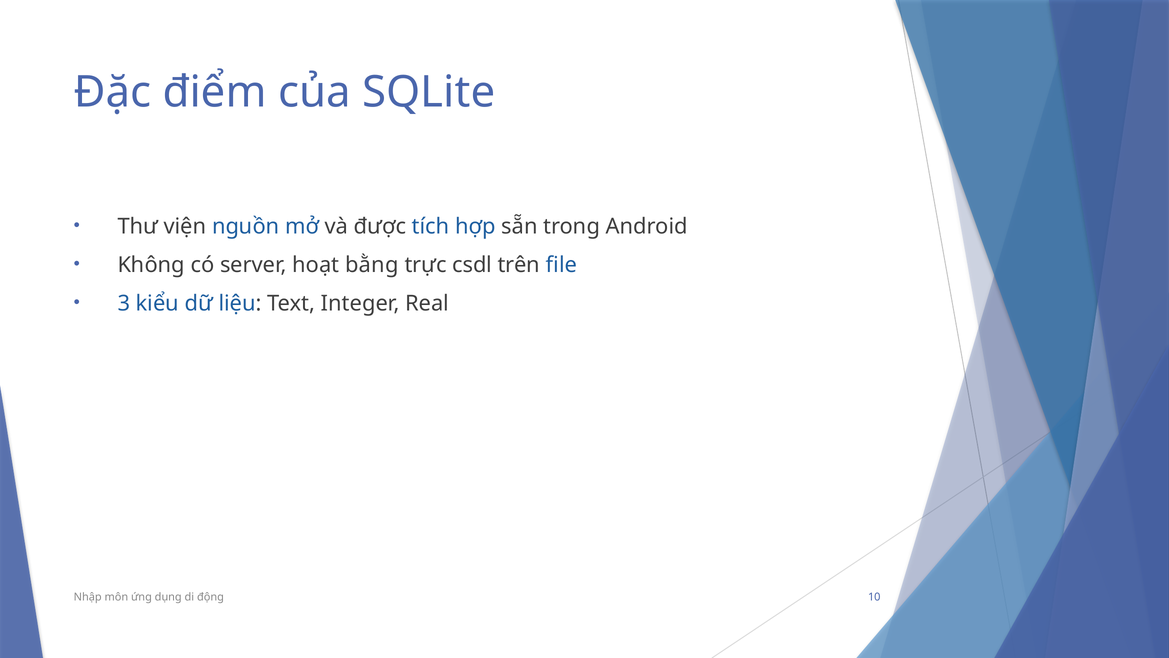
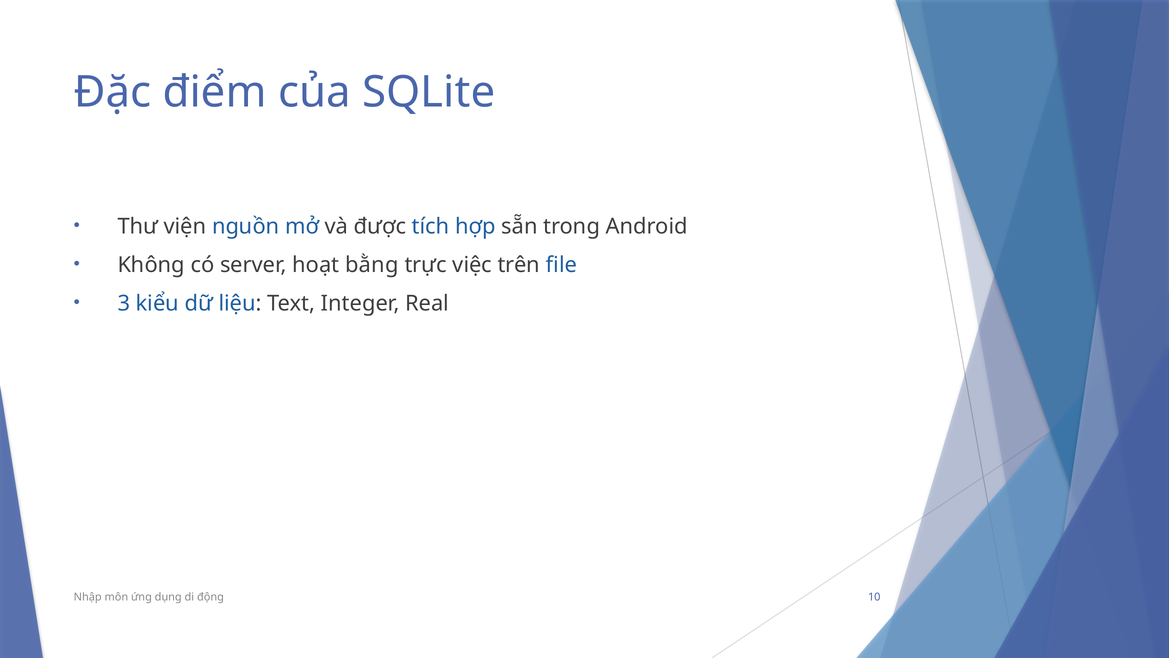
csdl: csdl -> việc
